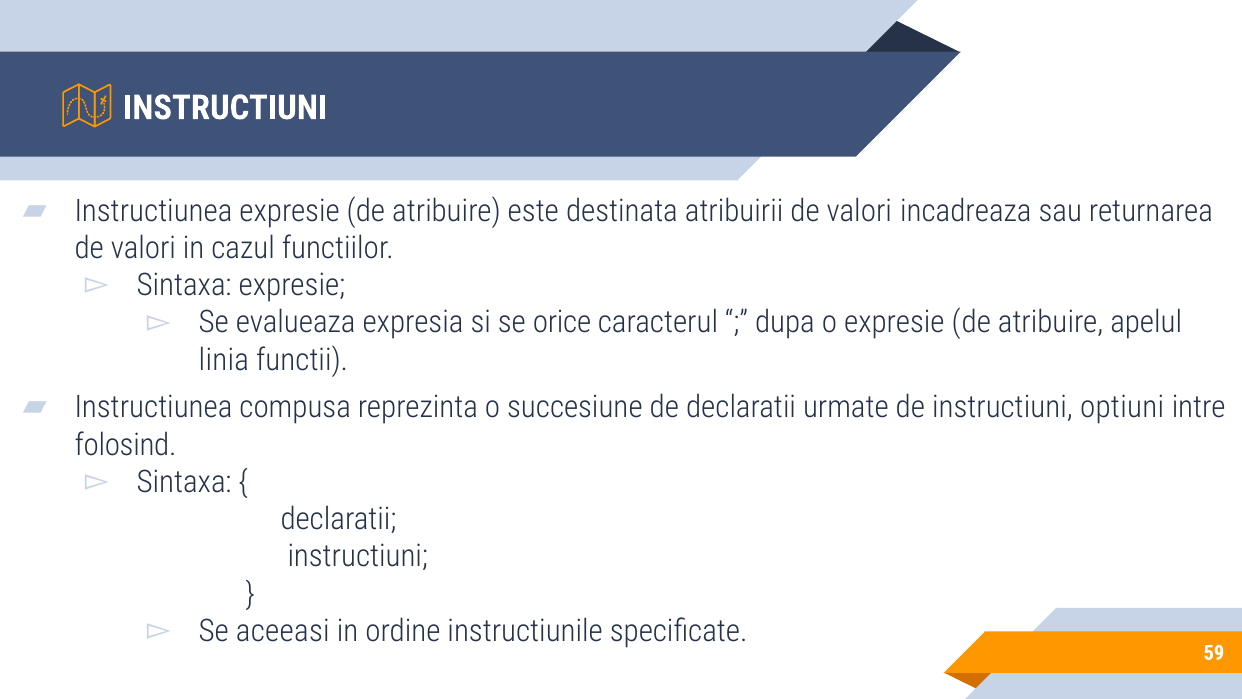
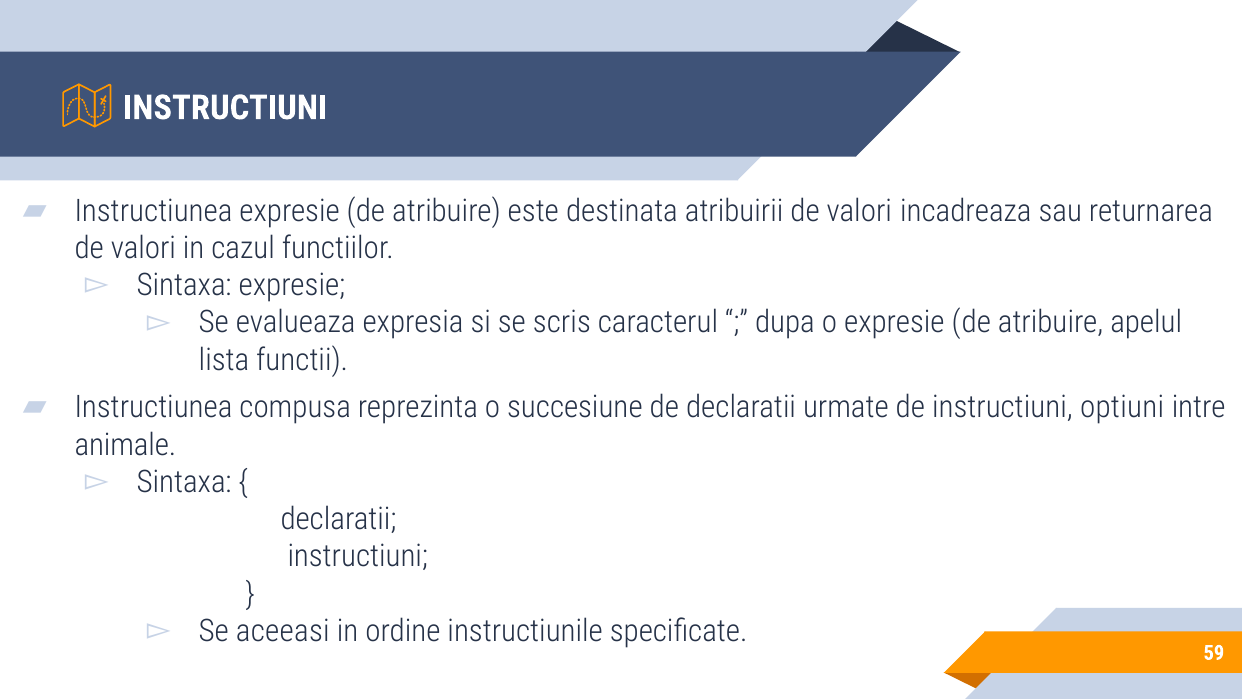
orice: orice -> scris
linia: linia -> lista
folosind: folosind -> animale
